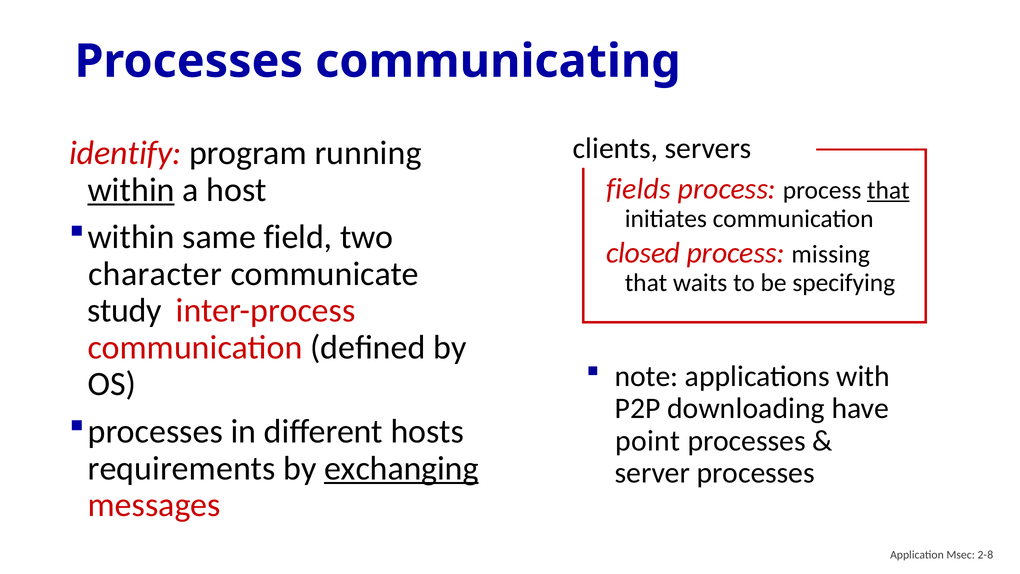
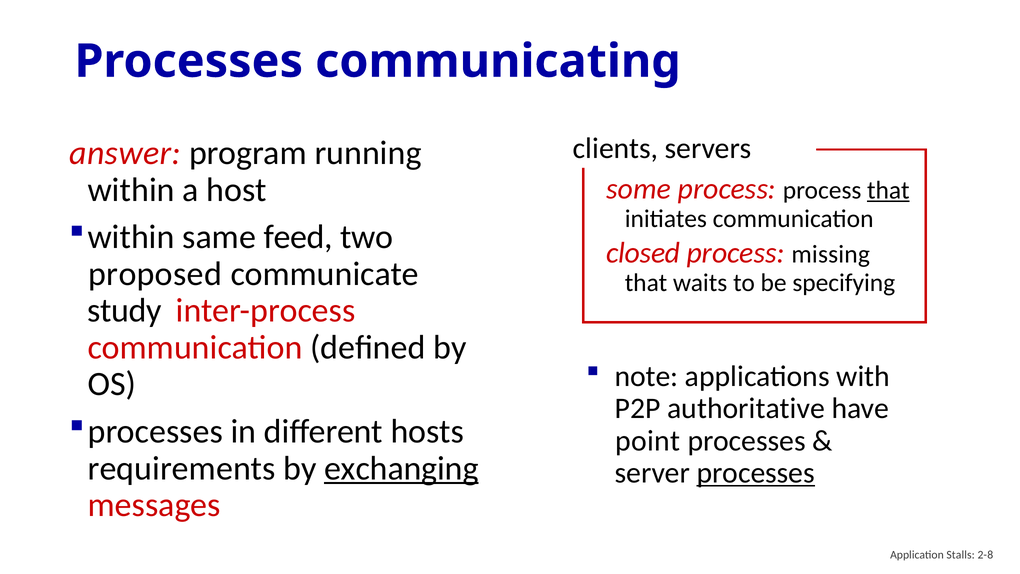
identify: identify -> answer
within at (131, 190) underline: present -> none
fields: fields -> some
field: field -> feed
character: character -> proposed
downloading: downloading -> authoritative
processes at (756, 473) underline: none -> present
Msec: Msec -> Stalls
